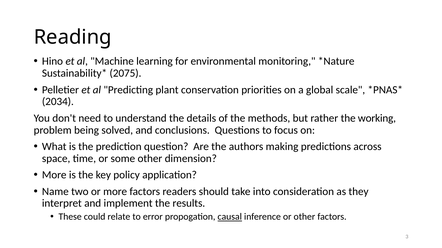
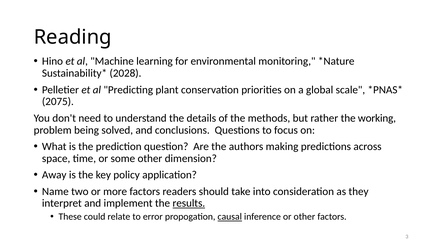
2075: 2075 -> 2028
2034: 2034 -> 2075
More at (54, 175): More -> Away
results underline: none -> present
